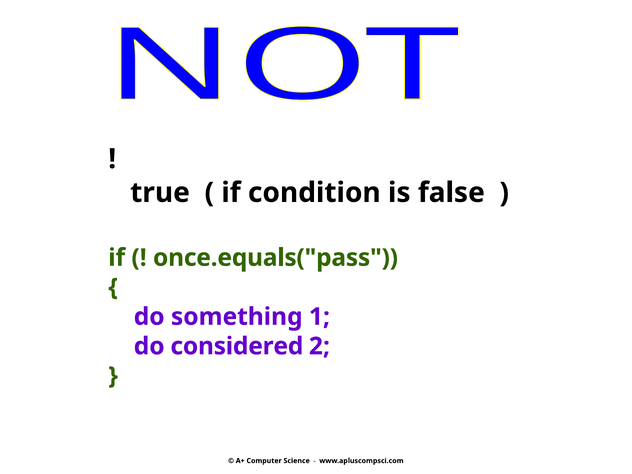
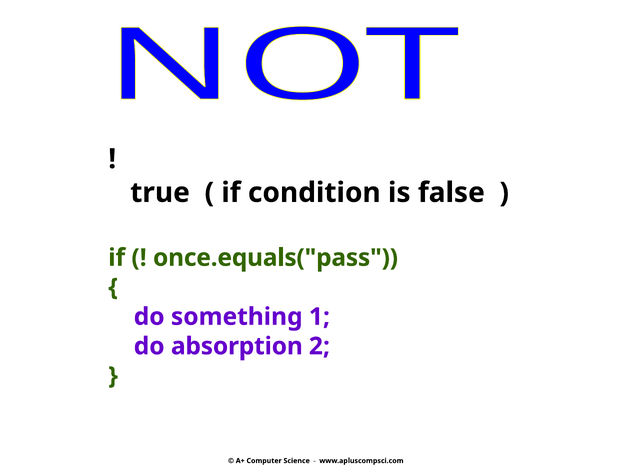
considered: considered -> absorption
